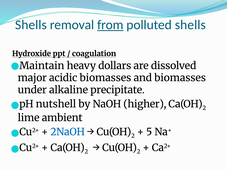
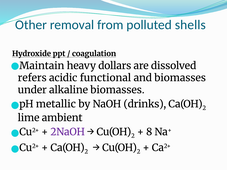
Shells at (31, 25): Shells -> Other
from underline: present -> none
major: major -> refers
acidic biomasses: biomasses -> functional
alkaline precipitate: precipitate -> biomasses
nutshell: nutshell -> metallic
higher: higher -> drinks
2NaOH colour: blue -> purple
5: 5 -> 8
